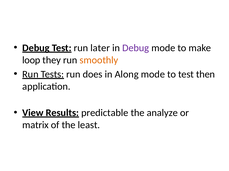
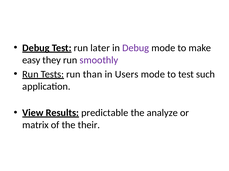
loop: loop -> easy
smoothly colour: orange -> purple
does: does -> than
Along: Along -> Users
then: then -> such
least: least -> their
